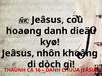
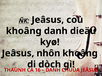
hoaøng at (24, 31): hoaøng -> khoâng
